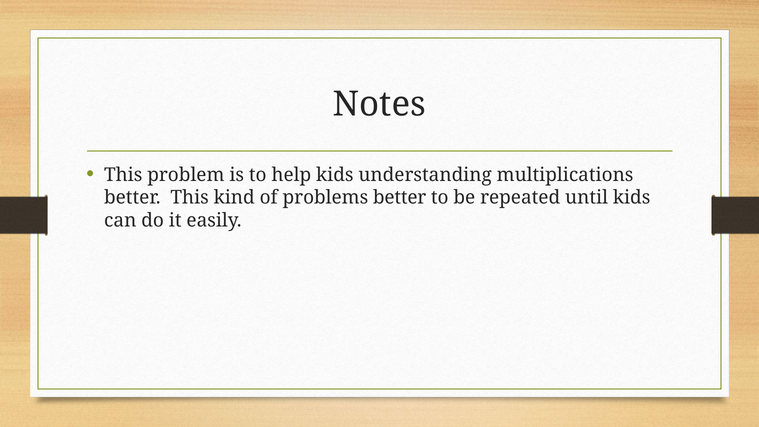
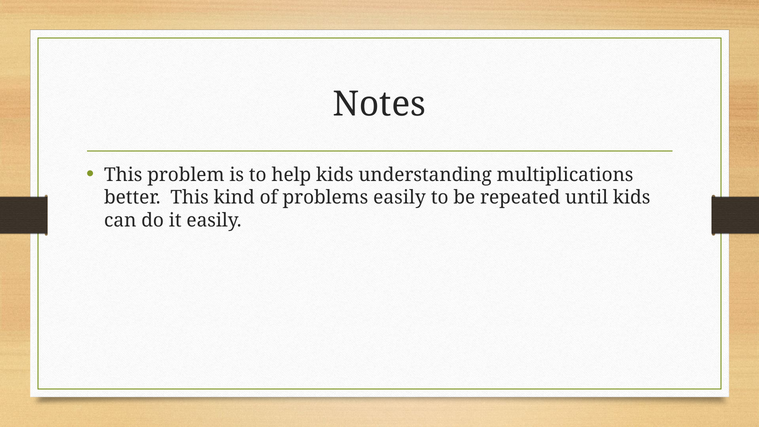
problems better: better -> easily
